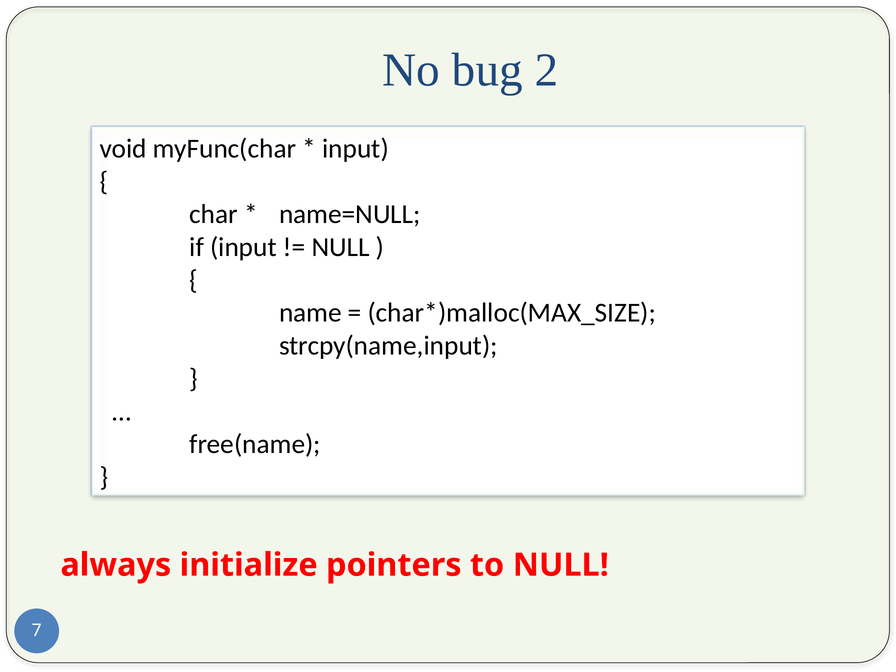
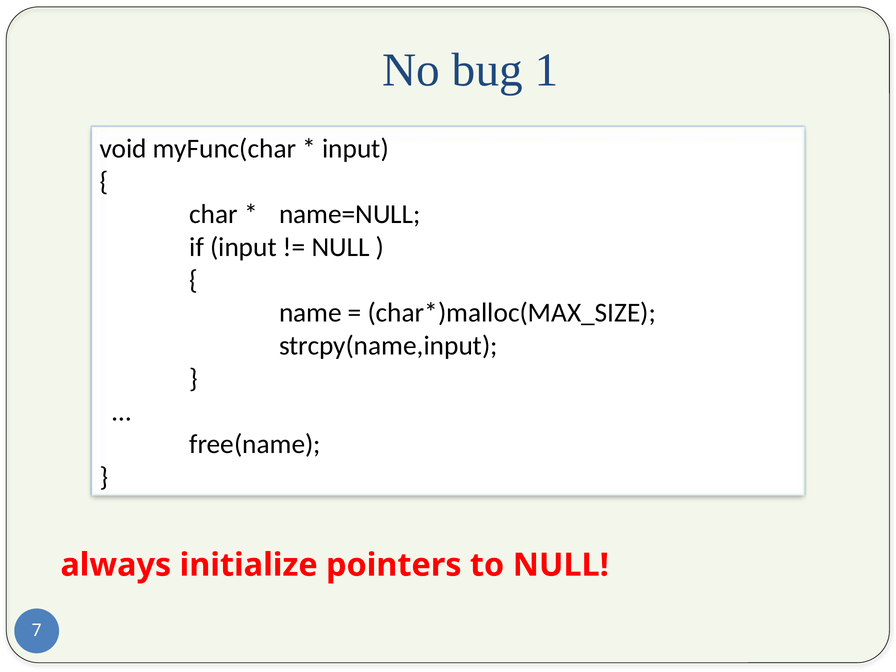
2: 2 -> 1
